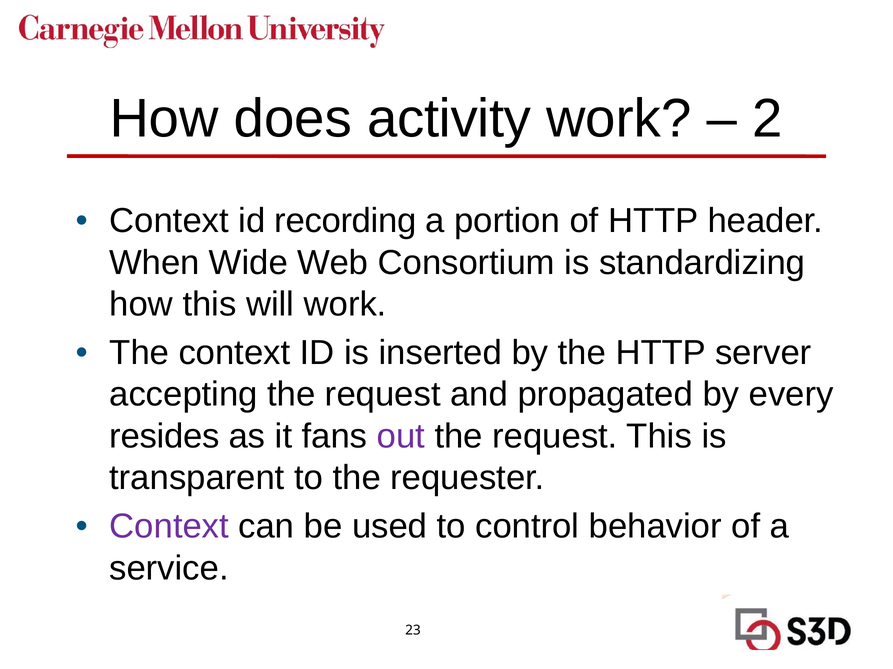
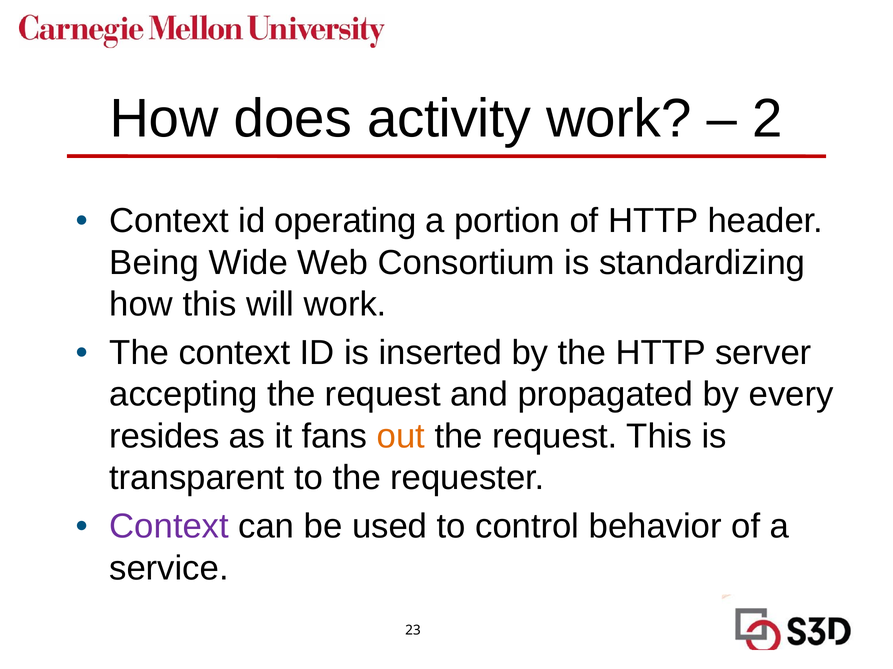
recording: recording -> operating
When: When -> Being
out colour: purple -> orange
